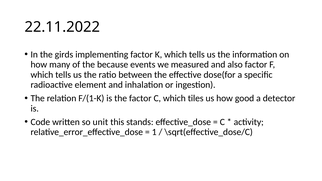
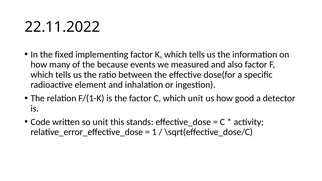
girds: girds -> fixed
which tiles: tiles -> unit
